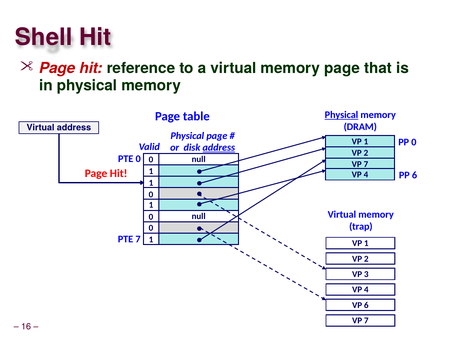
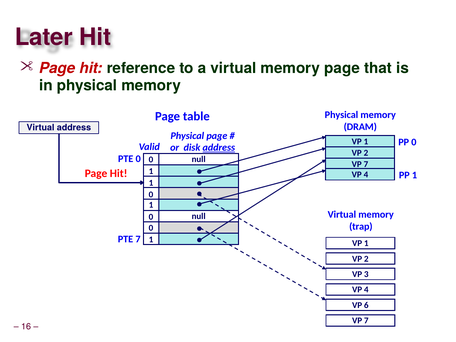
Shell: Shell -> Later
Physical at (341, 115) underline: present -> none
PP 6: 6 -> 1
